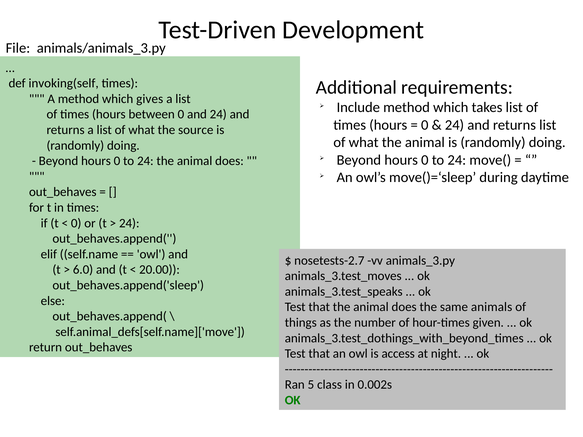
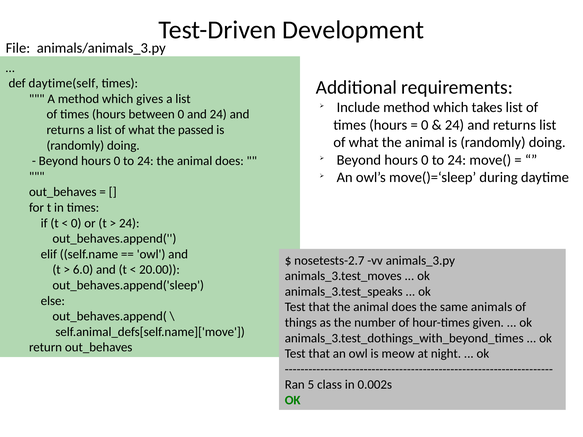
invoking(self: invoking(self -> daytime(self
source: source -> passed
access: access -> meow
